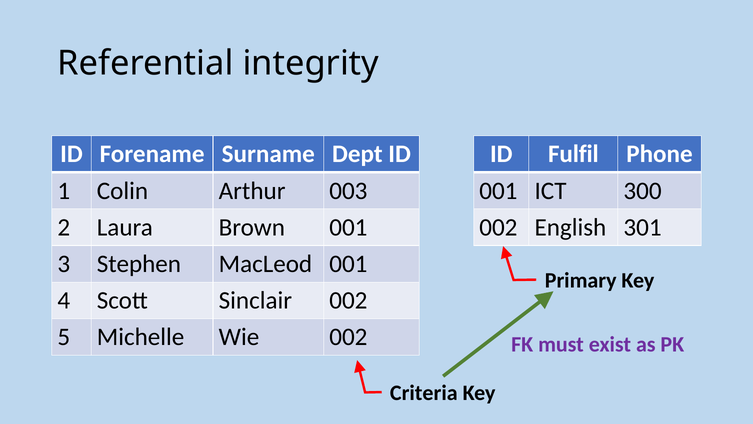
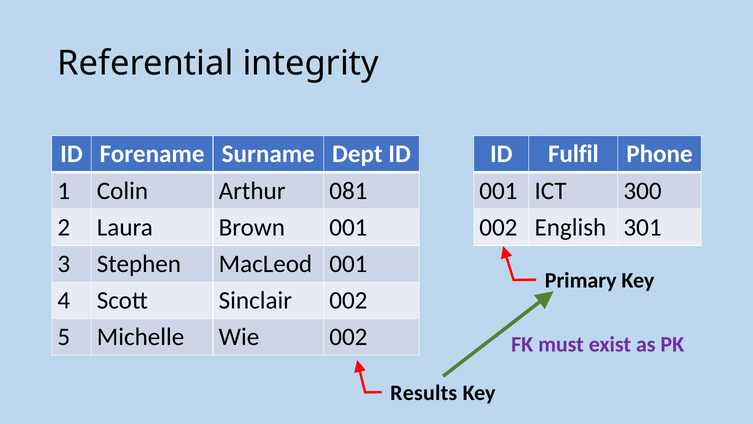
003: 003 -> 081
Criteria: Criteria -> Results
